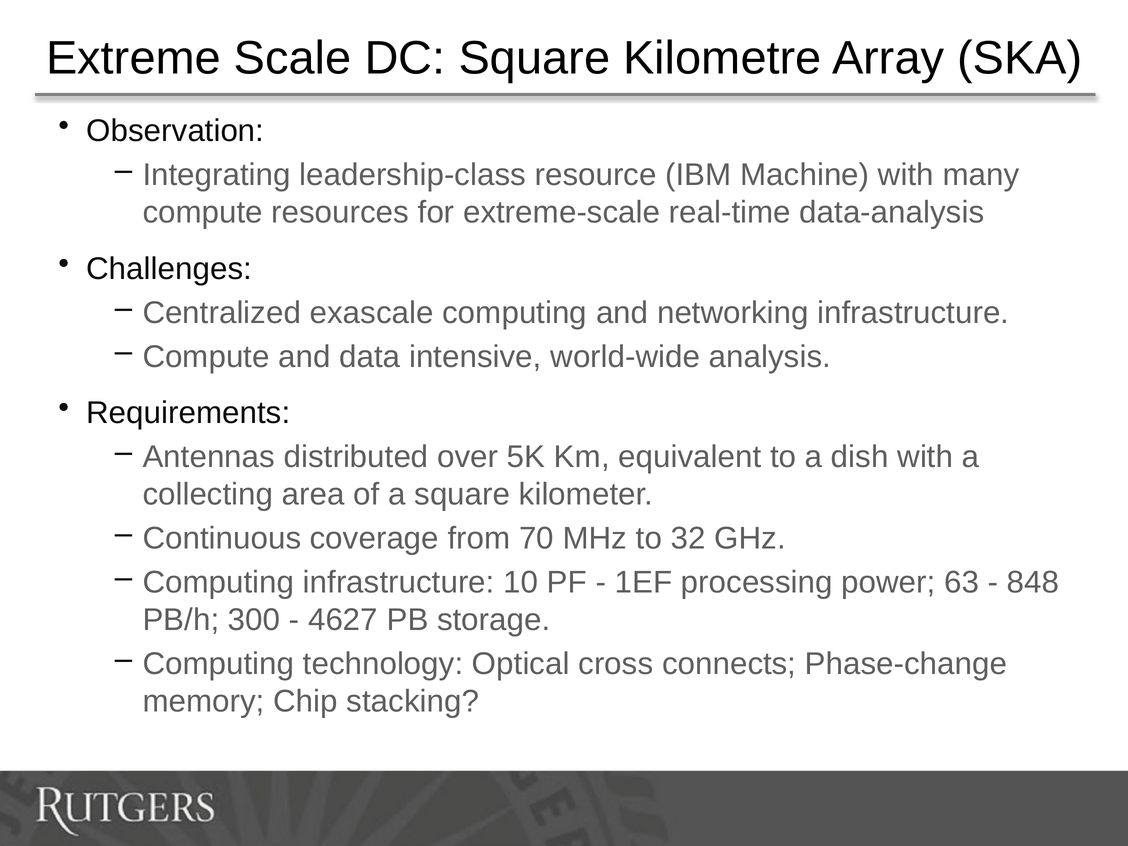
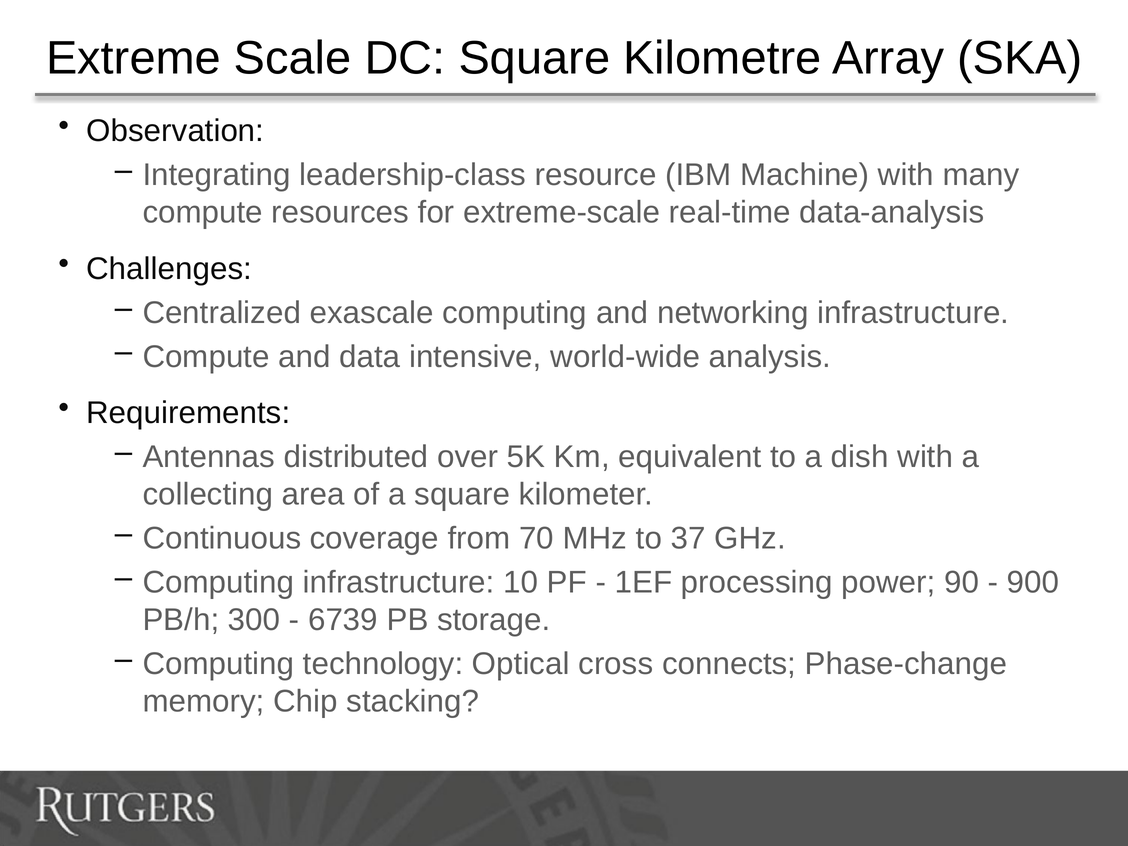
32: 32 -> 37
63: 63 -> 90
848: 848 -> 900
4627: 4627 -> 6739
